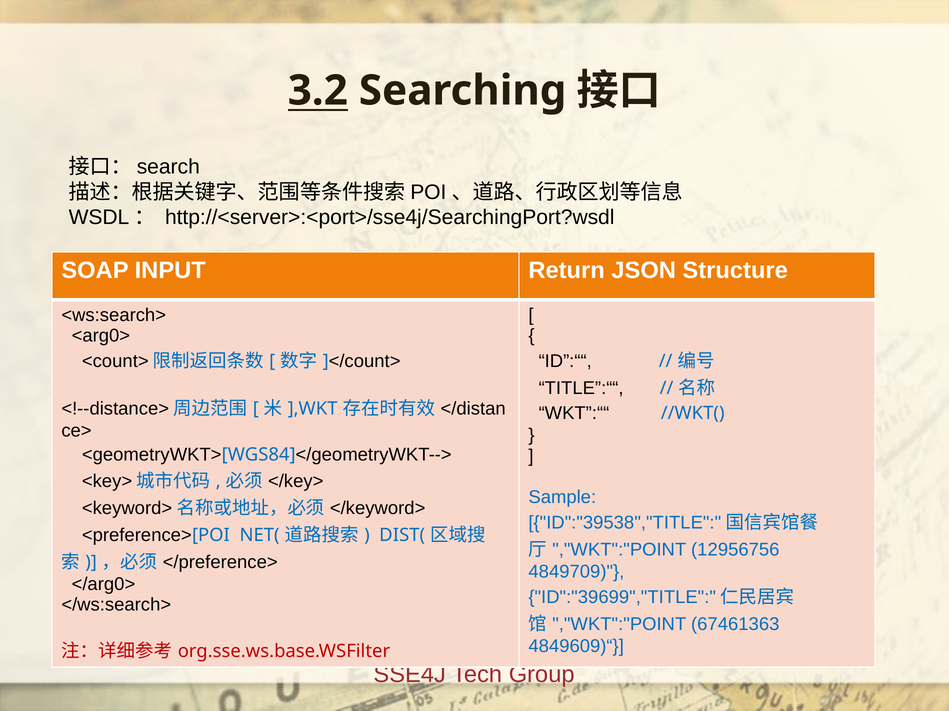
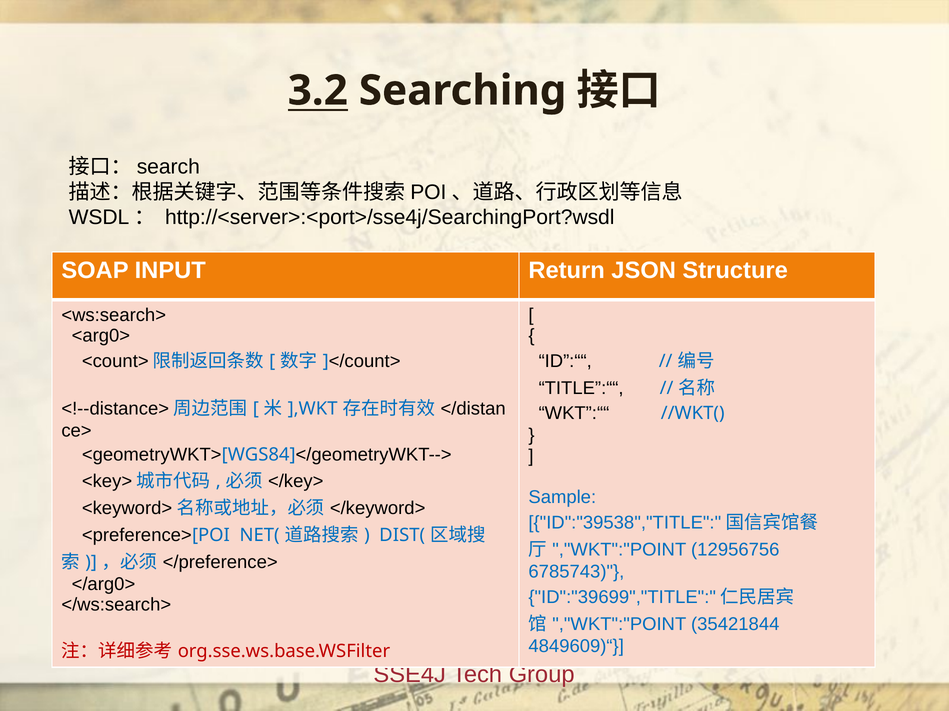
4849709: 4849709 -> 6785743
67461363: 67461363 -> 35421844
